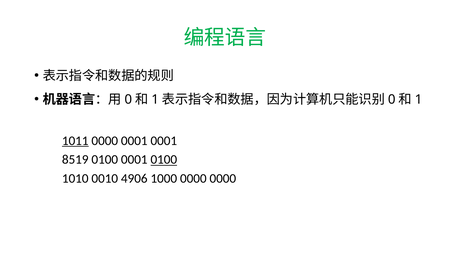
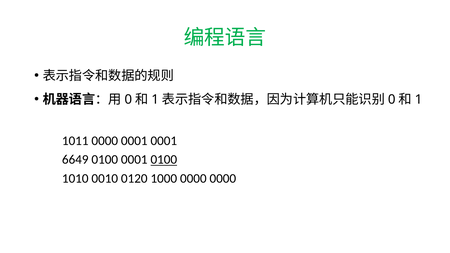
1011 underline: present -> none
8519: 8519 -> 6649
4906: 4906 -> 0120
